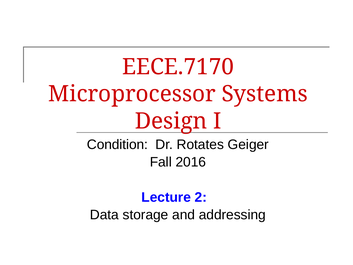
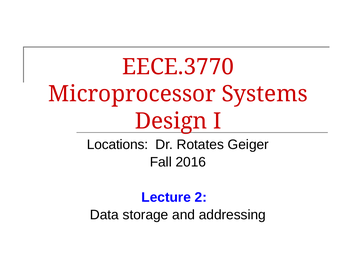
EECE.7170: EECE.7170 -> EECE.3770
Condition: Condition -> Locations
